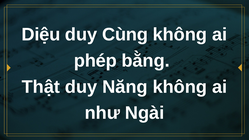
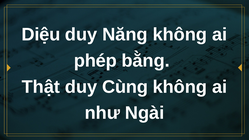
Cùng: Cùng -> Năng
Năng: Năng -> Cùng
